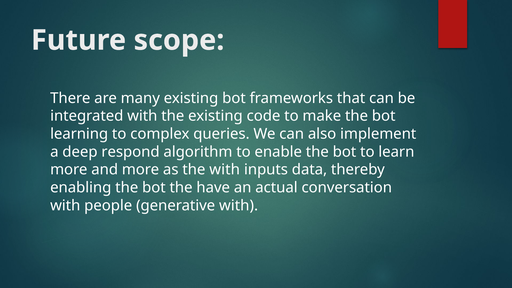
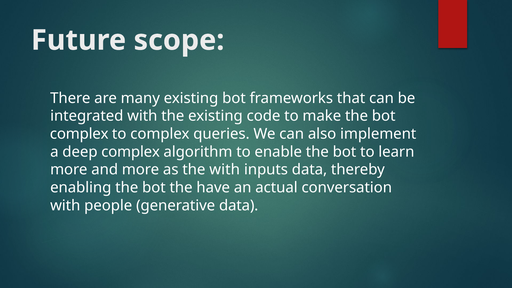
learning at (79, 134): learning -> complex
deep respond: respond -> complex
generative with: with -> data
